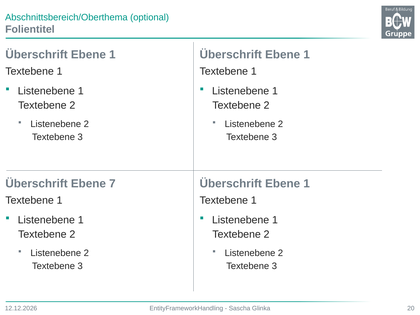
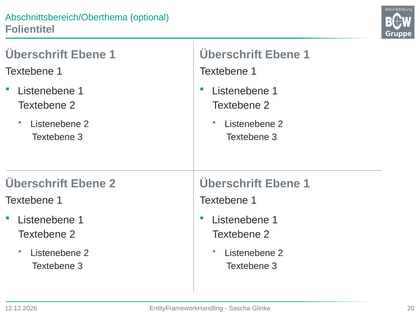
Ebene 7: 7 -> 2
